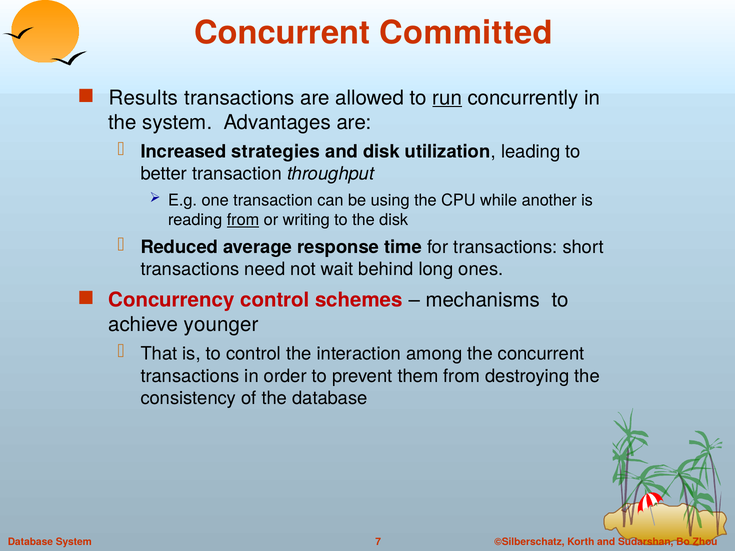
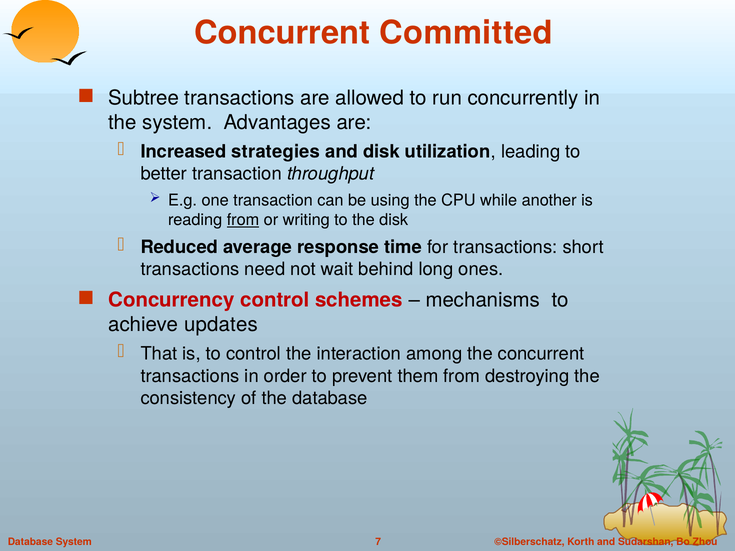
Results: Results -> Subtree
run underline: present -> none
younger: younger -> updates
